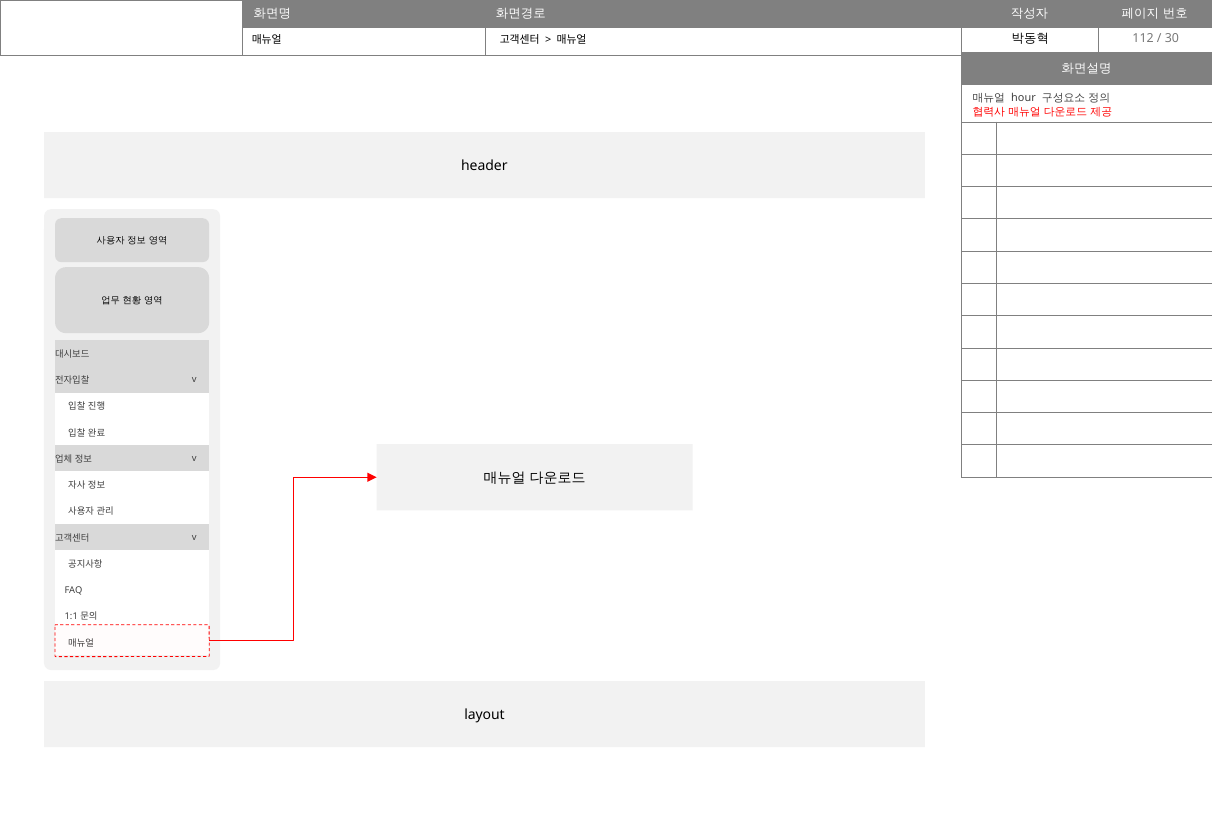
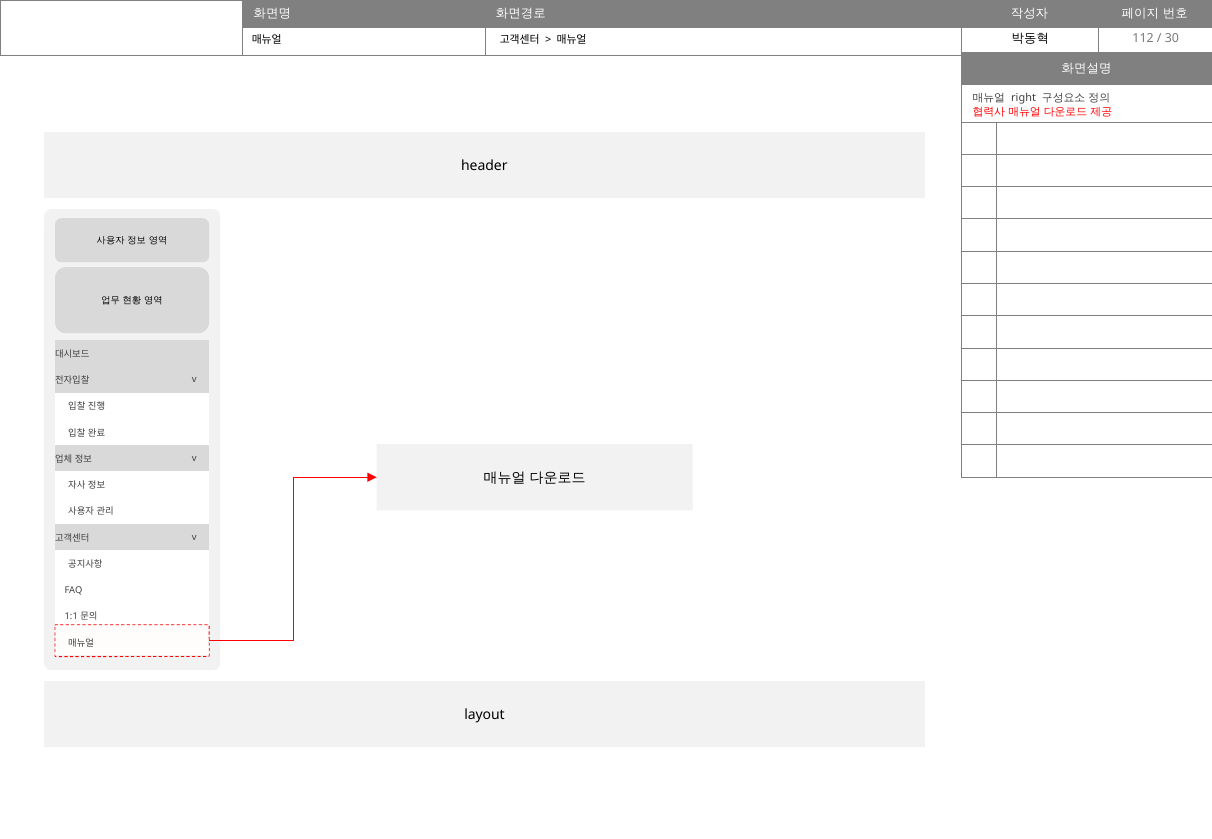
hour: hour -> right
